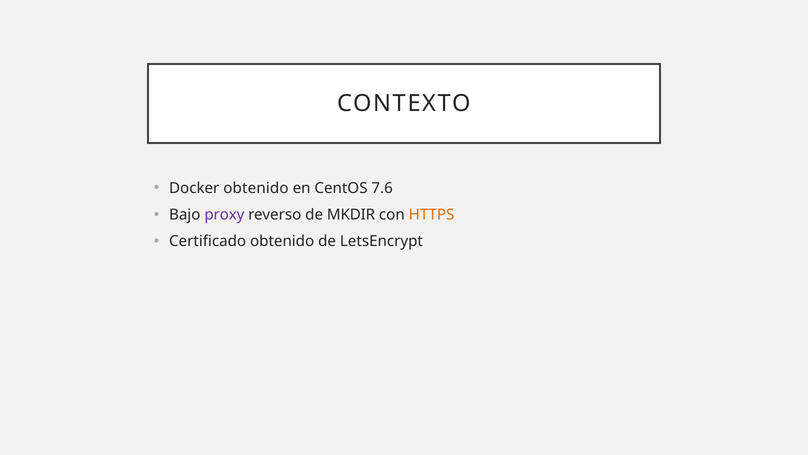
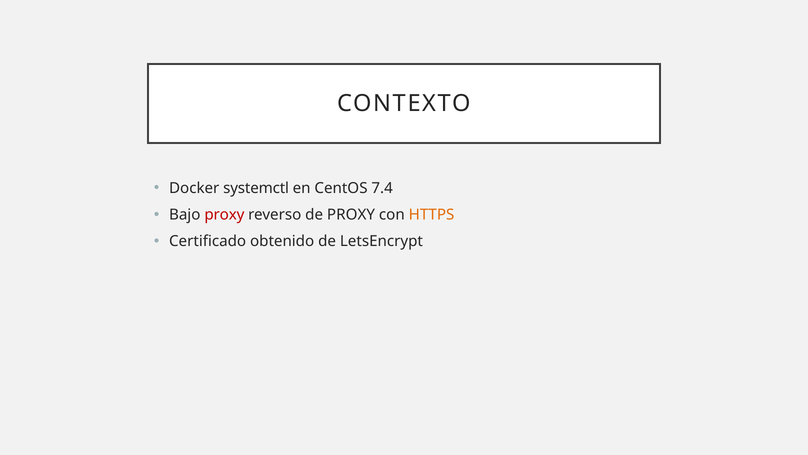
Docker obtenido: obtenido -> systemctl
7.6: 7.6 -> 7.4
proxy at (224, 215) colour: purple -> red
de MKDIR: MKDIR -> PROXY
